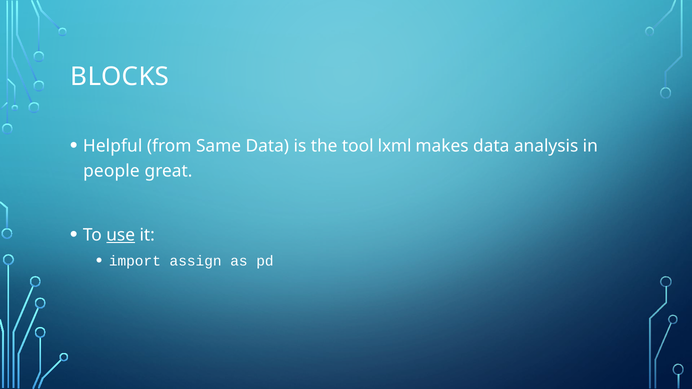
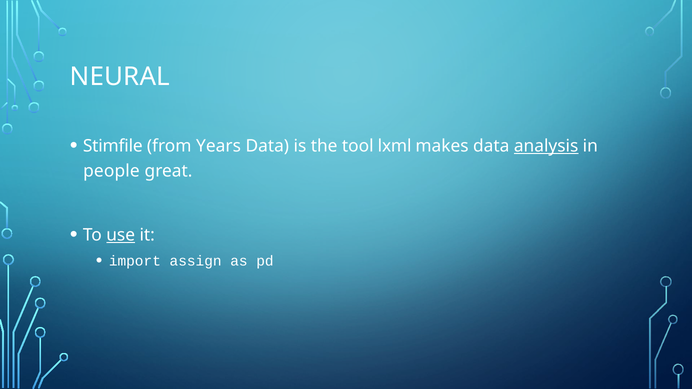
BLOCKS: BLOCKS -> NEURAL
Helpful: Helpful -> Stimfile
Same: Same -> Years
analysis underline: none -> present
